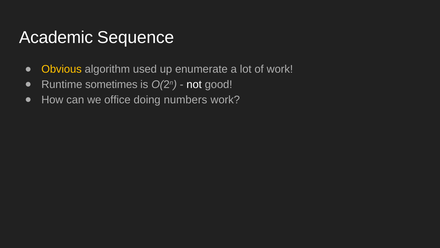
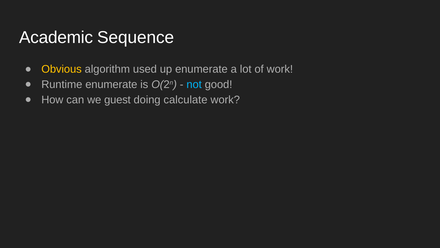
Runtime sometimes: sometimes -> enumerate
not colour: white -> light blue
office: office -> guest
numbers: numbers -> calculate
